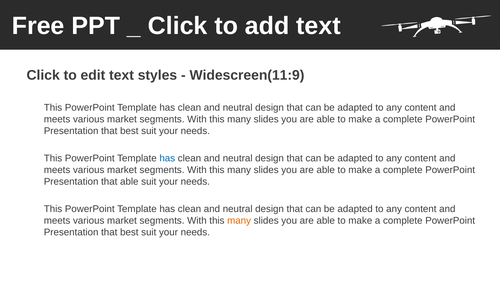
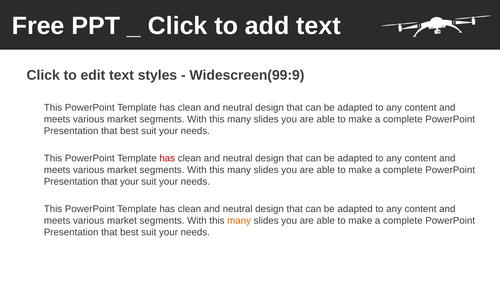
Widescreen(11:9: Widescreen(11:9 -> Widescreen(99:9
has at (167, 158) colour: blue -> red
that able: able -> your
